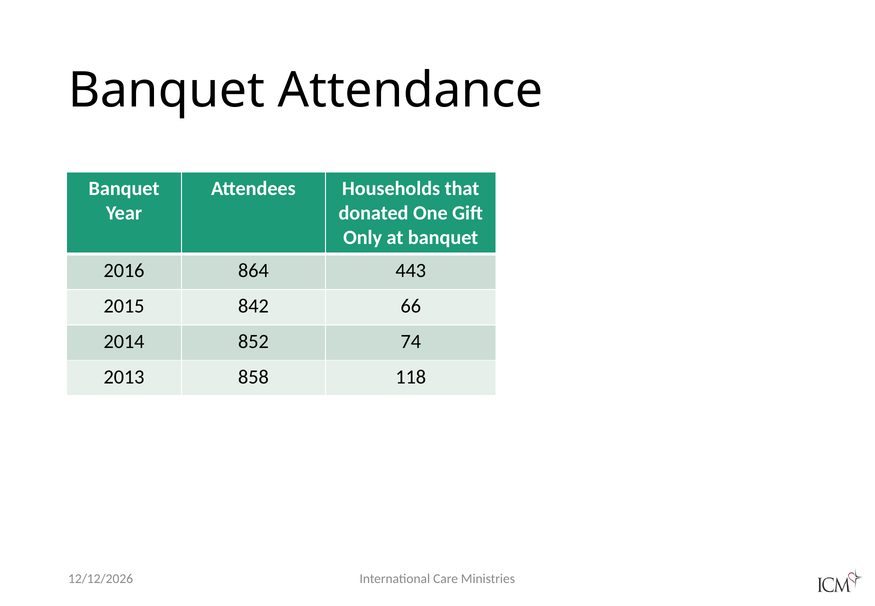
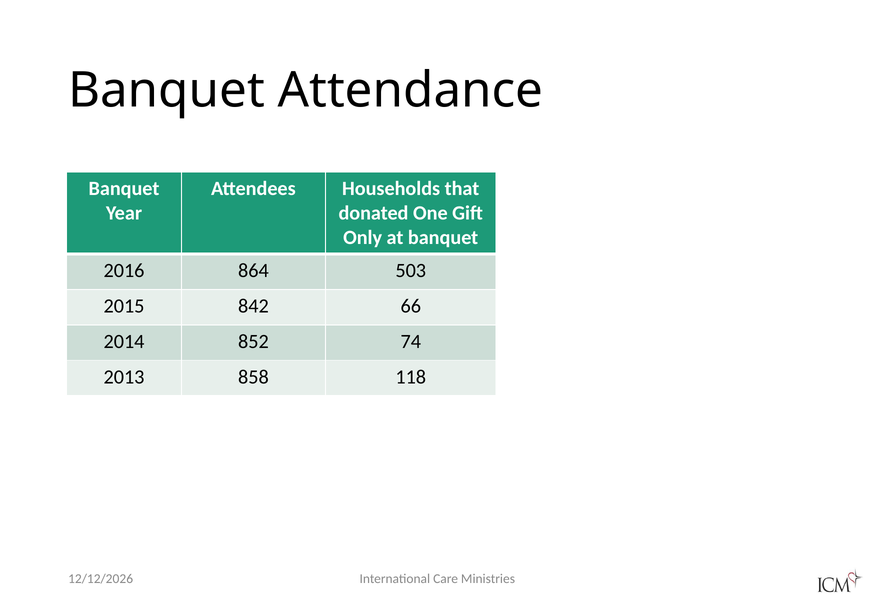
443: 443 -> 503
